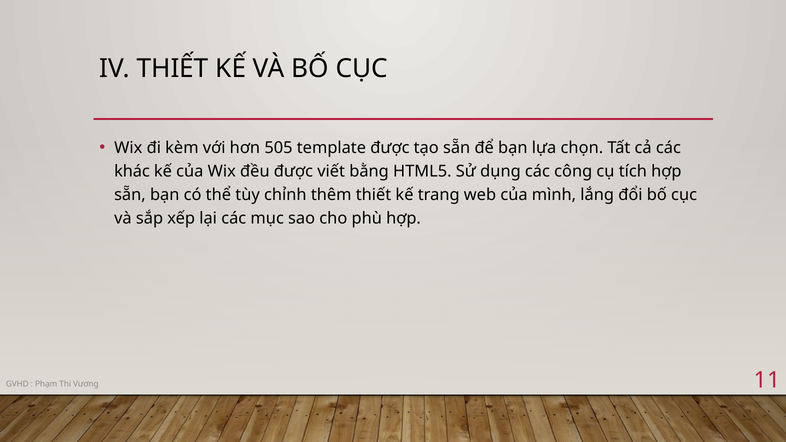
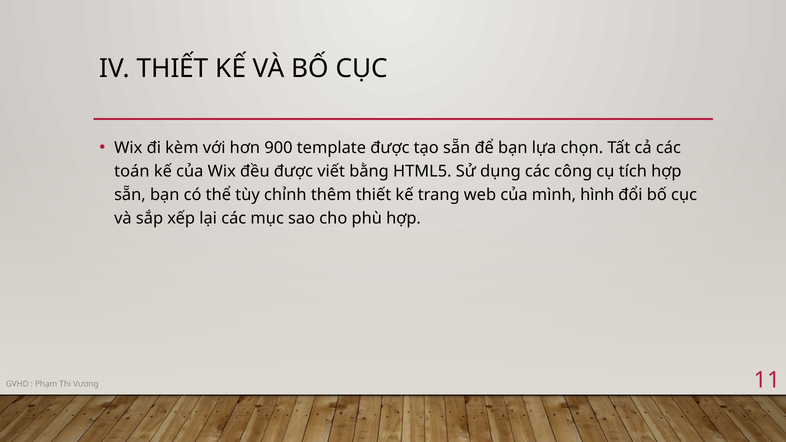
505: 505 -> 900
khác: khác -> toán
lắng: lắng -> hình
